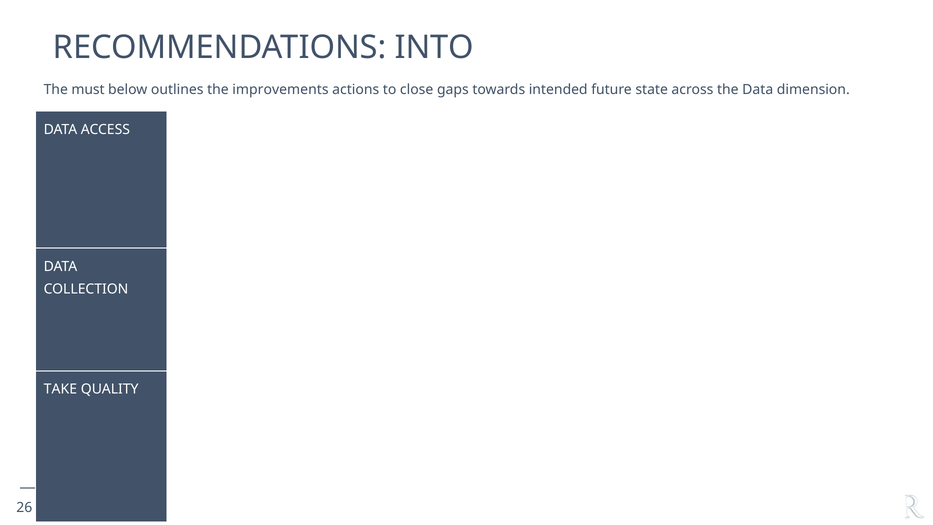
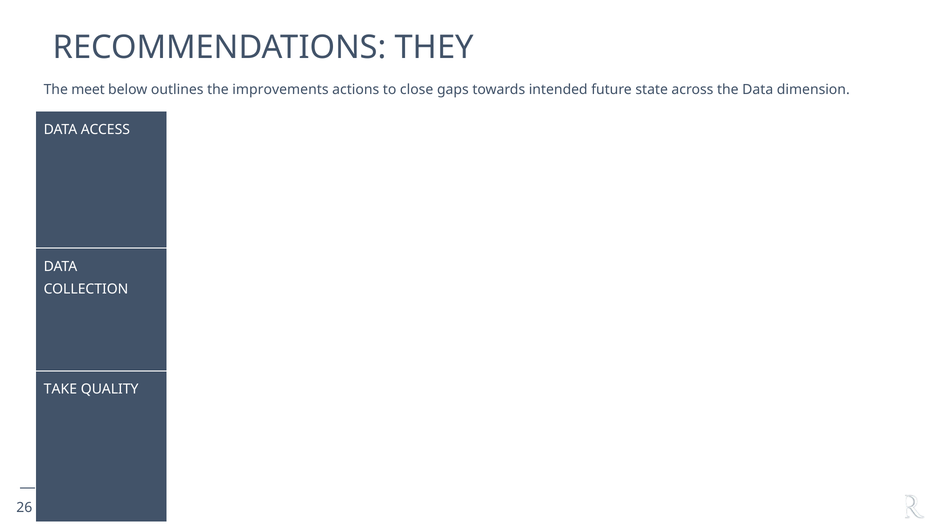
INTO: INTO -> THEY
must: must -> meet
